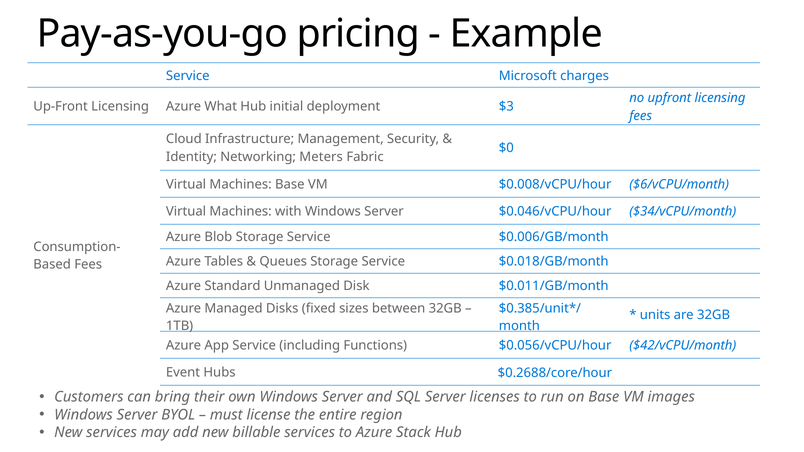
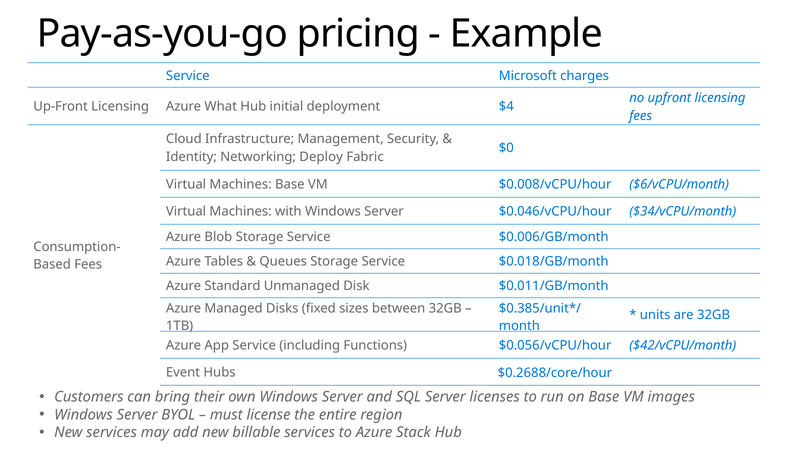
$3: $3 -> $4
Meters: Meters -> Deploy
